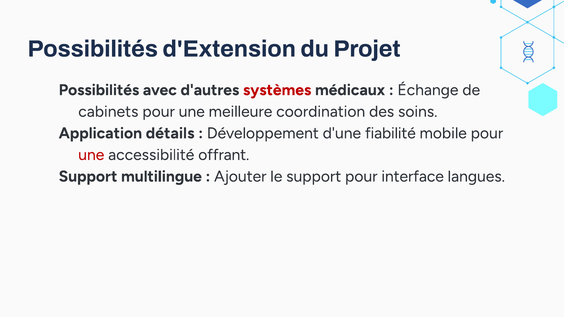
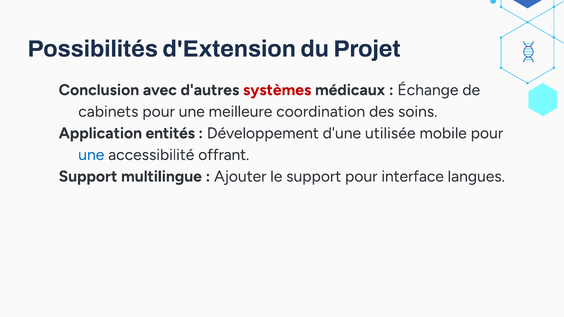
Possibilités at (99, 90): Possibilités -> Conclusion
détails: détails -> entités
fiabilité: fiabilité -> utilisée
une at (91, 155) colour: red -> blue
